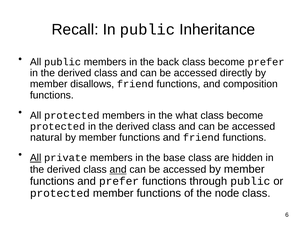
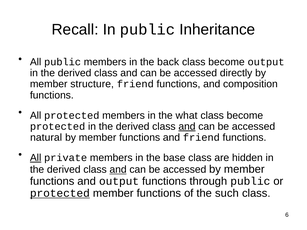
become prefer: prefer -> output
disallows: disallows -> structure
and at (187, 127) underline: none -> present
and prefer: prefer -> output
protected at (60, 193) underline: none -> present
node: node -> such
